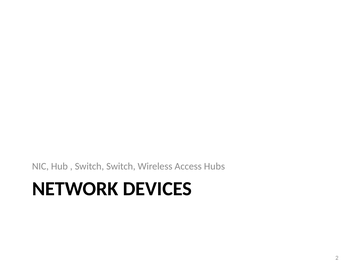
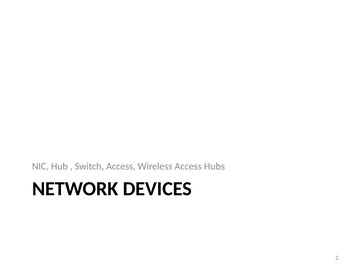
Switch Switch: Switch -> Access
